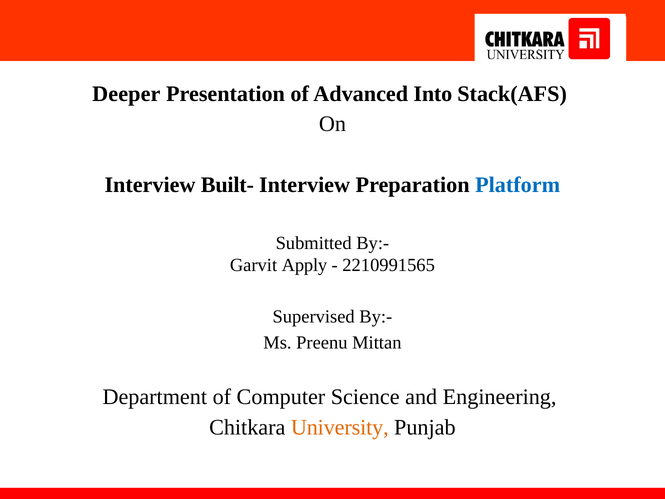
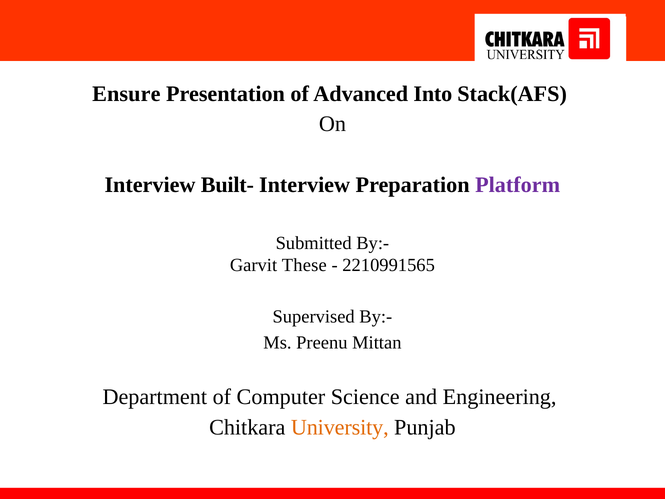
Deeper: Deeper -> Ensure
Platform colour: blue -> purple
Apply: Apply -> These
